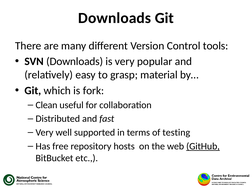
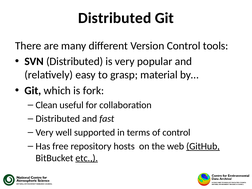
Downloads at (115, 18): Downloads -> Distributed
SVN Downloads: Downloads -> Distributed
of testing: testing -> control
etc underline: none -> present
